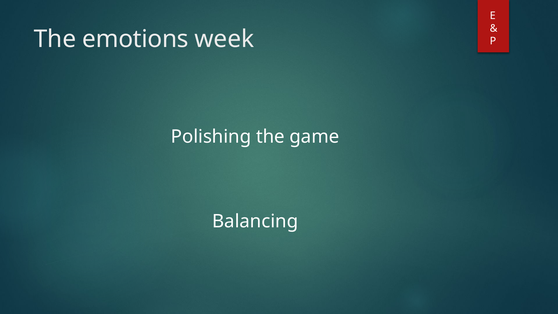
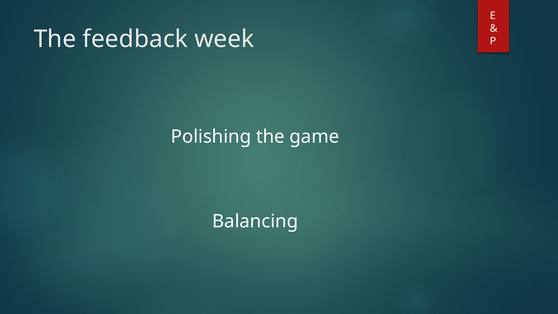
emotions: emotions -> feedback
